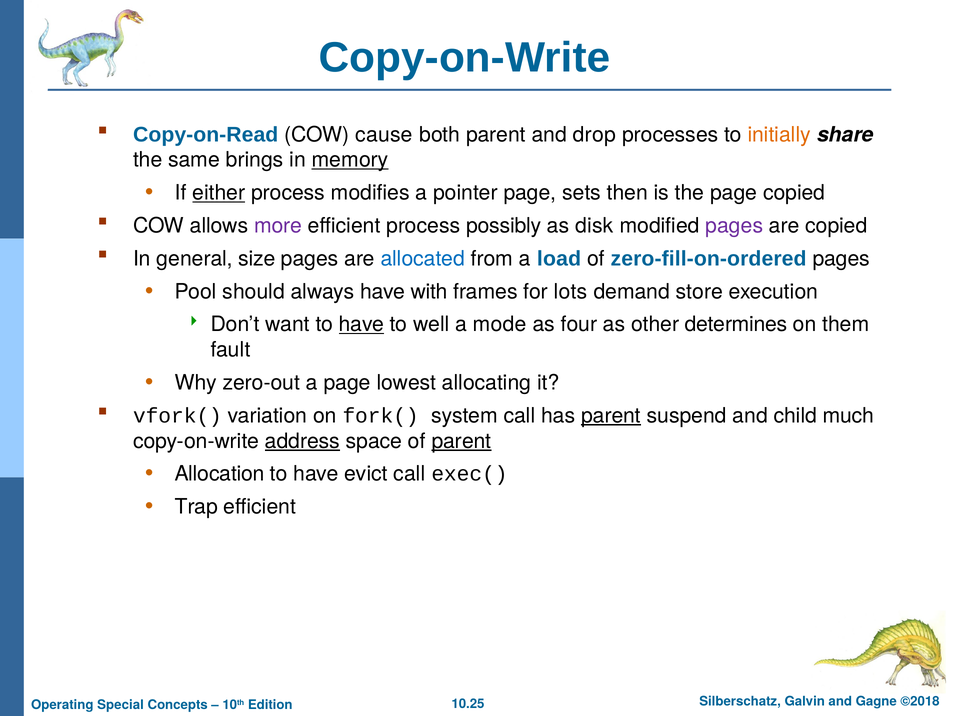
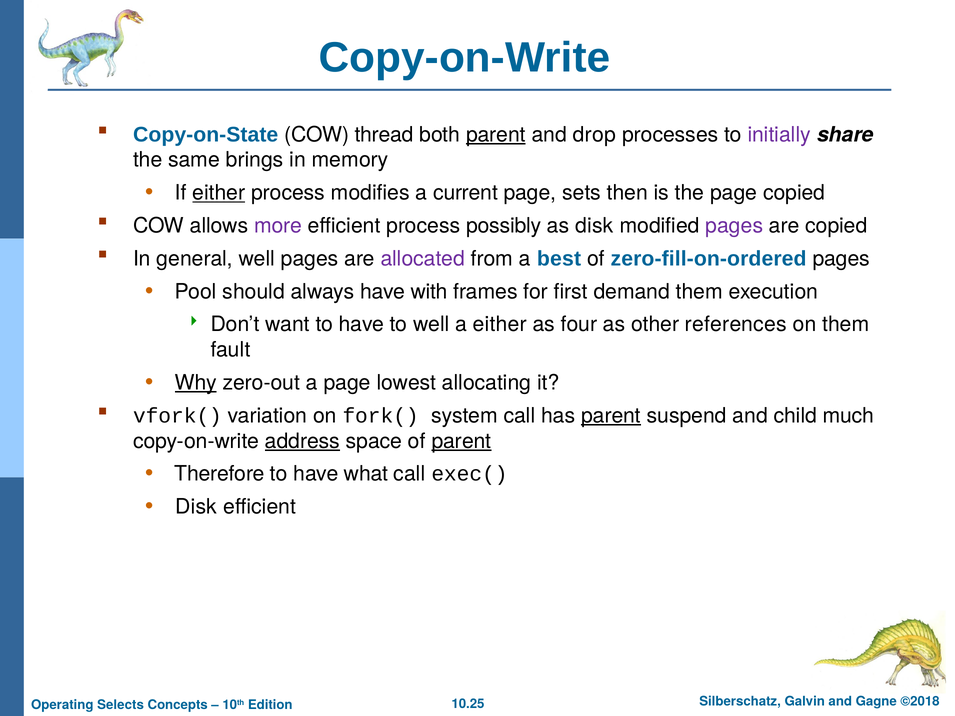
Copy-on-Read: Copy-on-Read -> Copy-on-State
cause: cause -> thread
parent at (496, 135) underline: none -> present
initially colour: orange -> purple
memory underline: present -> none
pointer: pointer -> current
general size: size -> well
allocated colour: blue -> purple
load: load -> best
lots: lots -> first
demand store: store -> them
have at (362, 325) underline: present -> none
a mode: mode -> either
determines: determines -> references
Why underline: none -> present
Allocation: Allocation -> Therefore
evict: evict -> what
Trap at (196, 507): Trap -> Disk
Special: Special -> Selects
